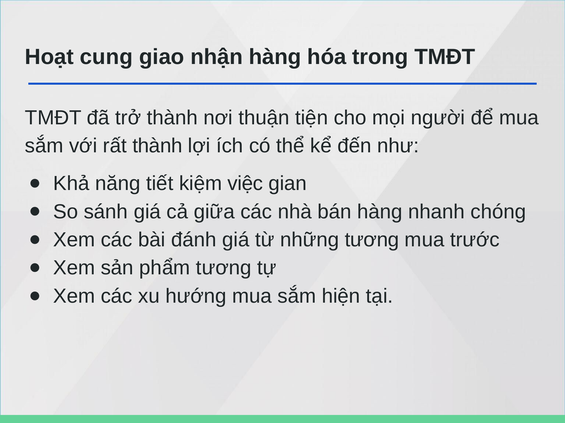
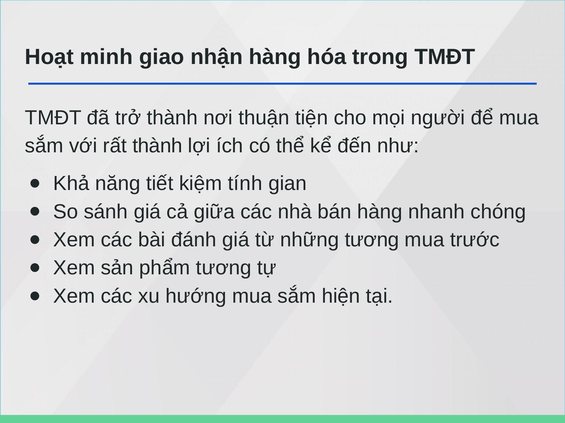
cung: cung -> minh
việc: việc -> tính
